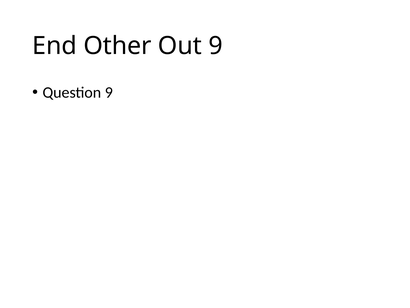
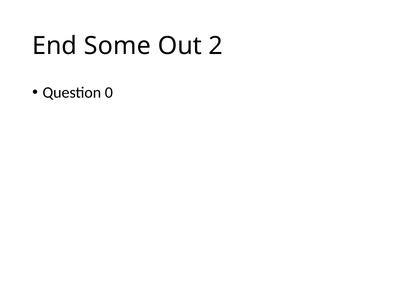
Other: Other -> Some
Out 9: 9 -> 2
Question 9: 9 -> 0
